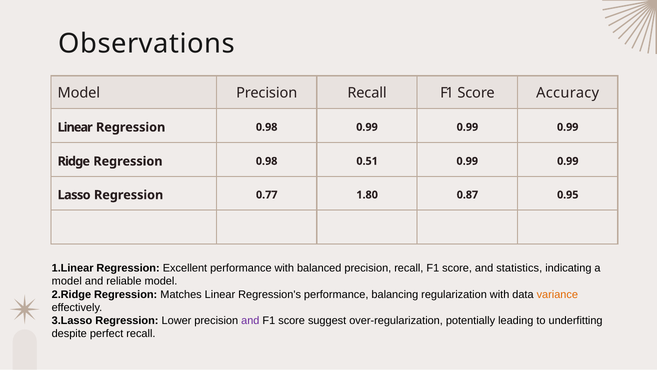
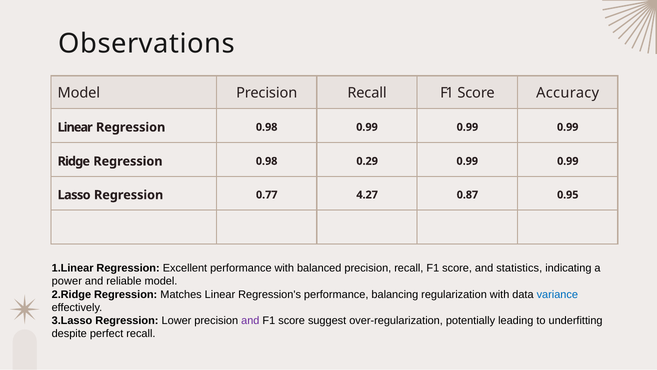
0.51: 0.51 -> 0.29
1.80: 1.80 -> 4.27
model at (67, 281): model -> power
variance colour: orange -> blue
